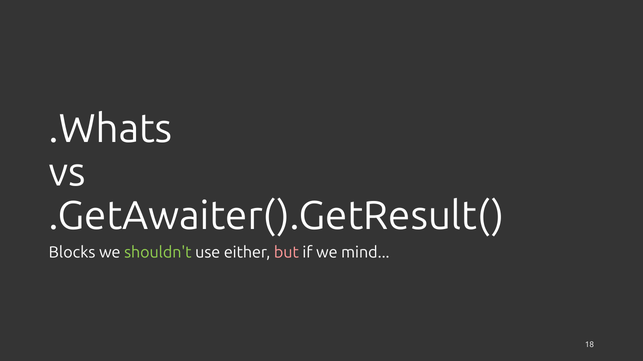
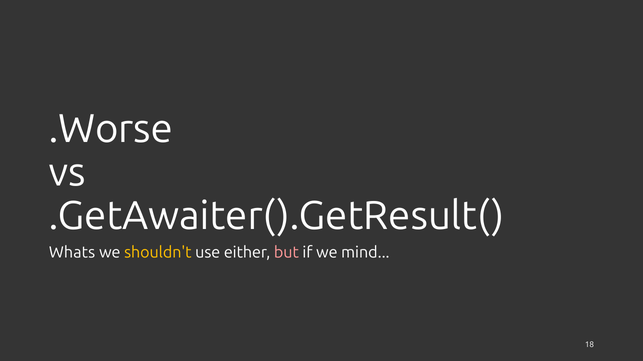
.Whats: .Whats -> .Worse
Blocks: Blocks -> Whats
shouldn't colour: light green -> yellow
